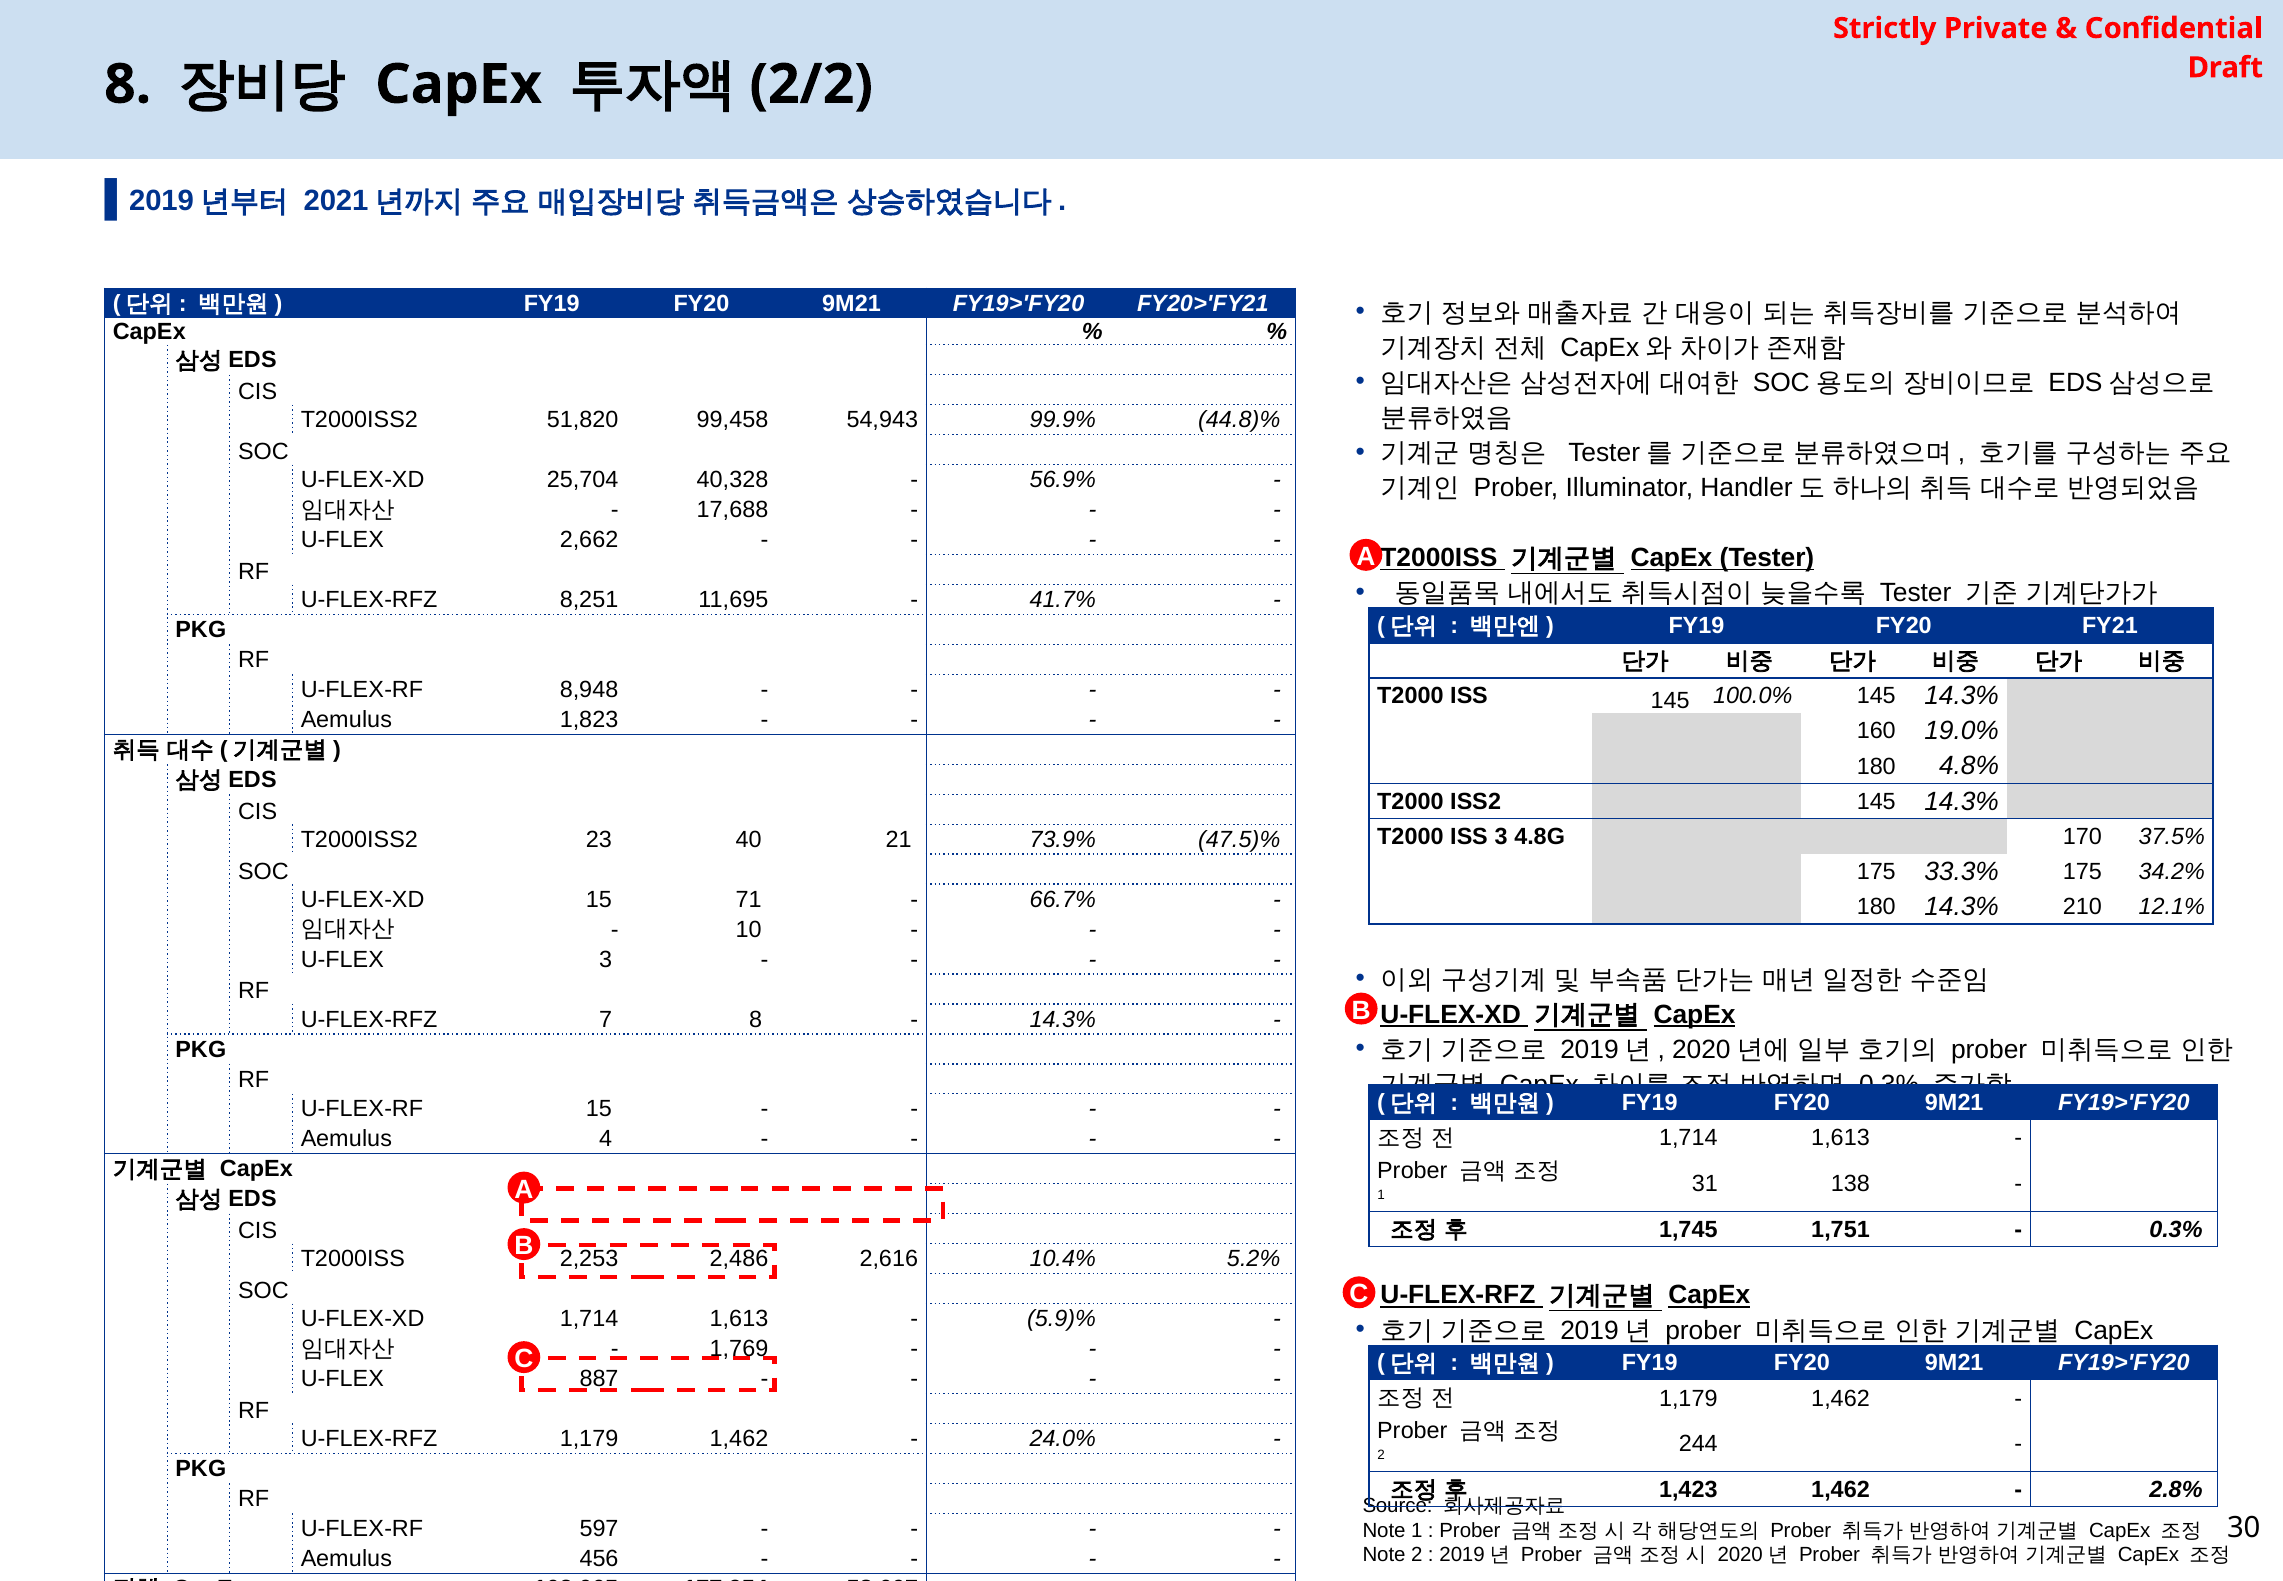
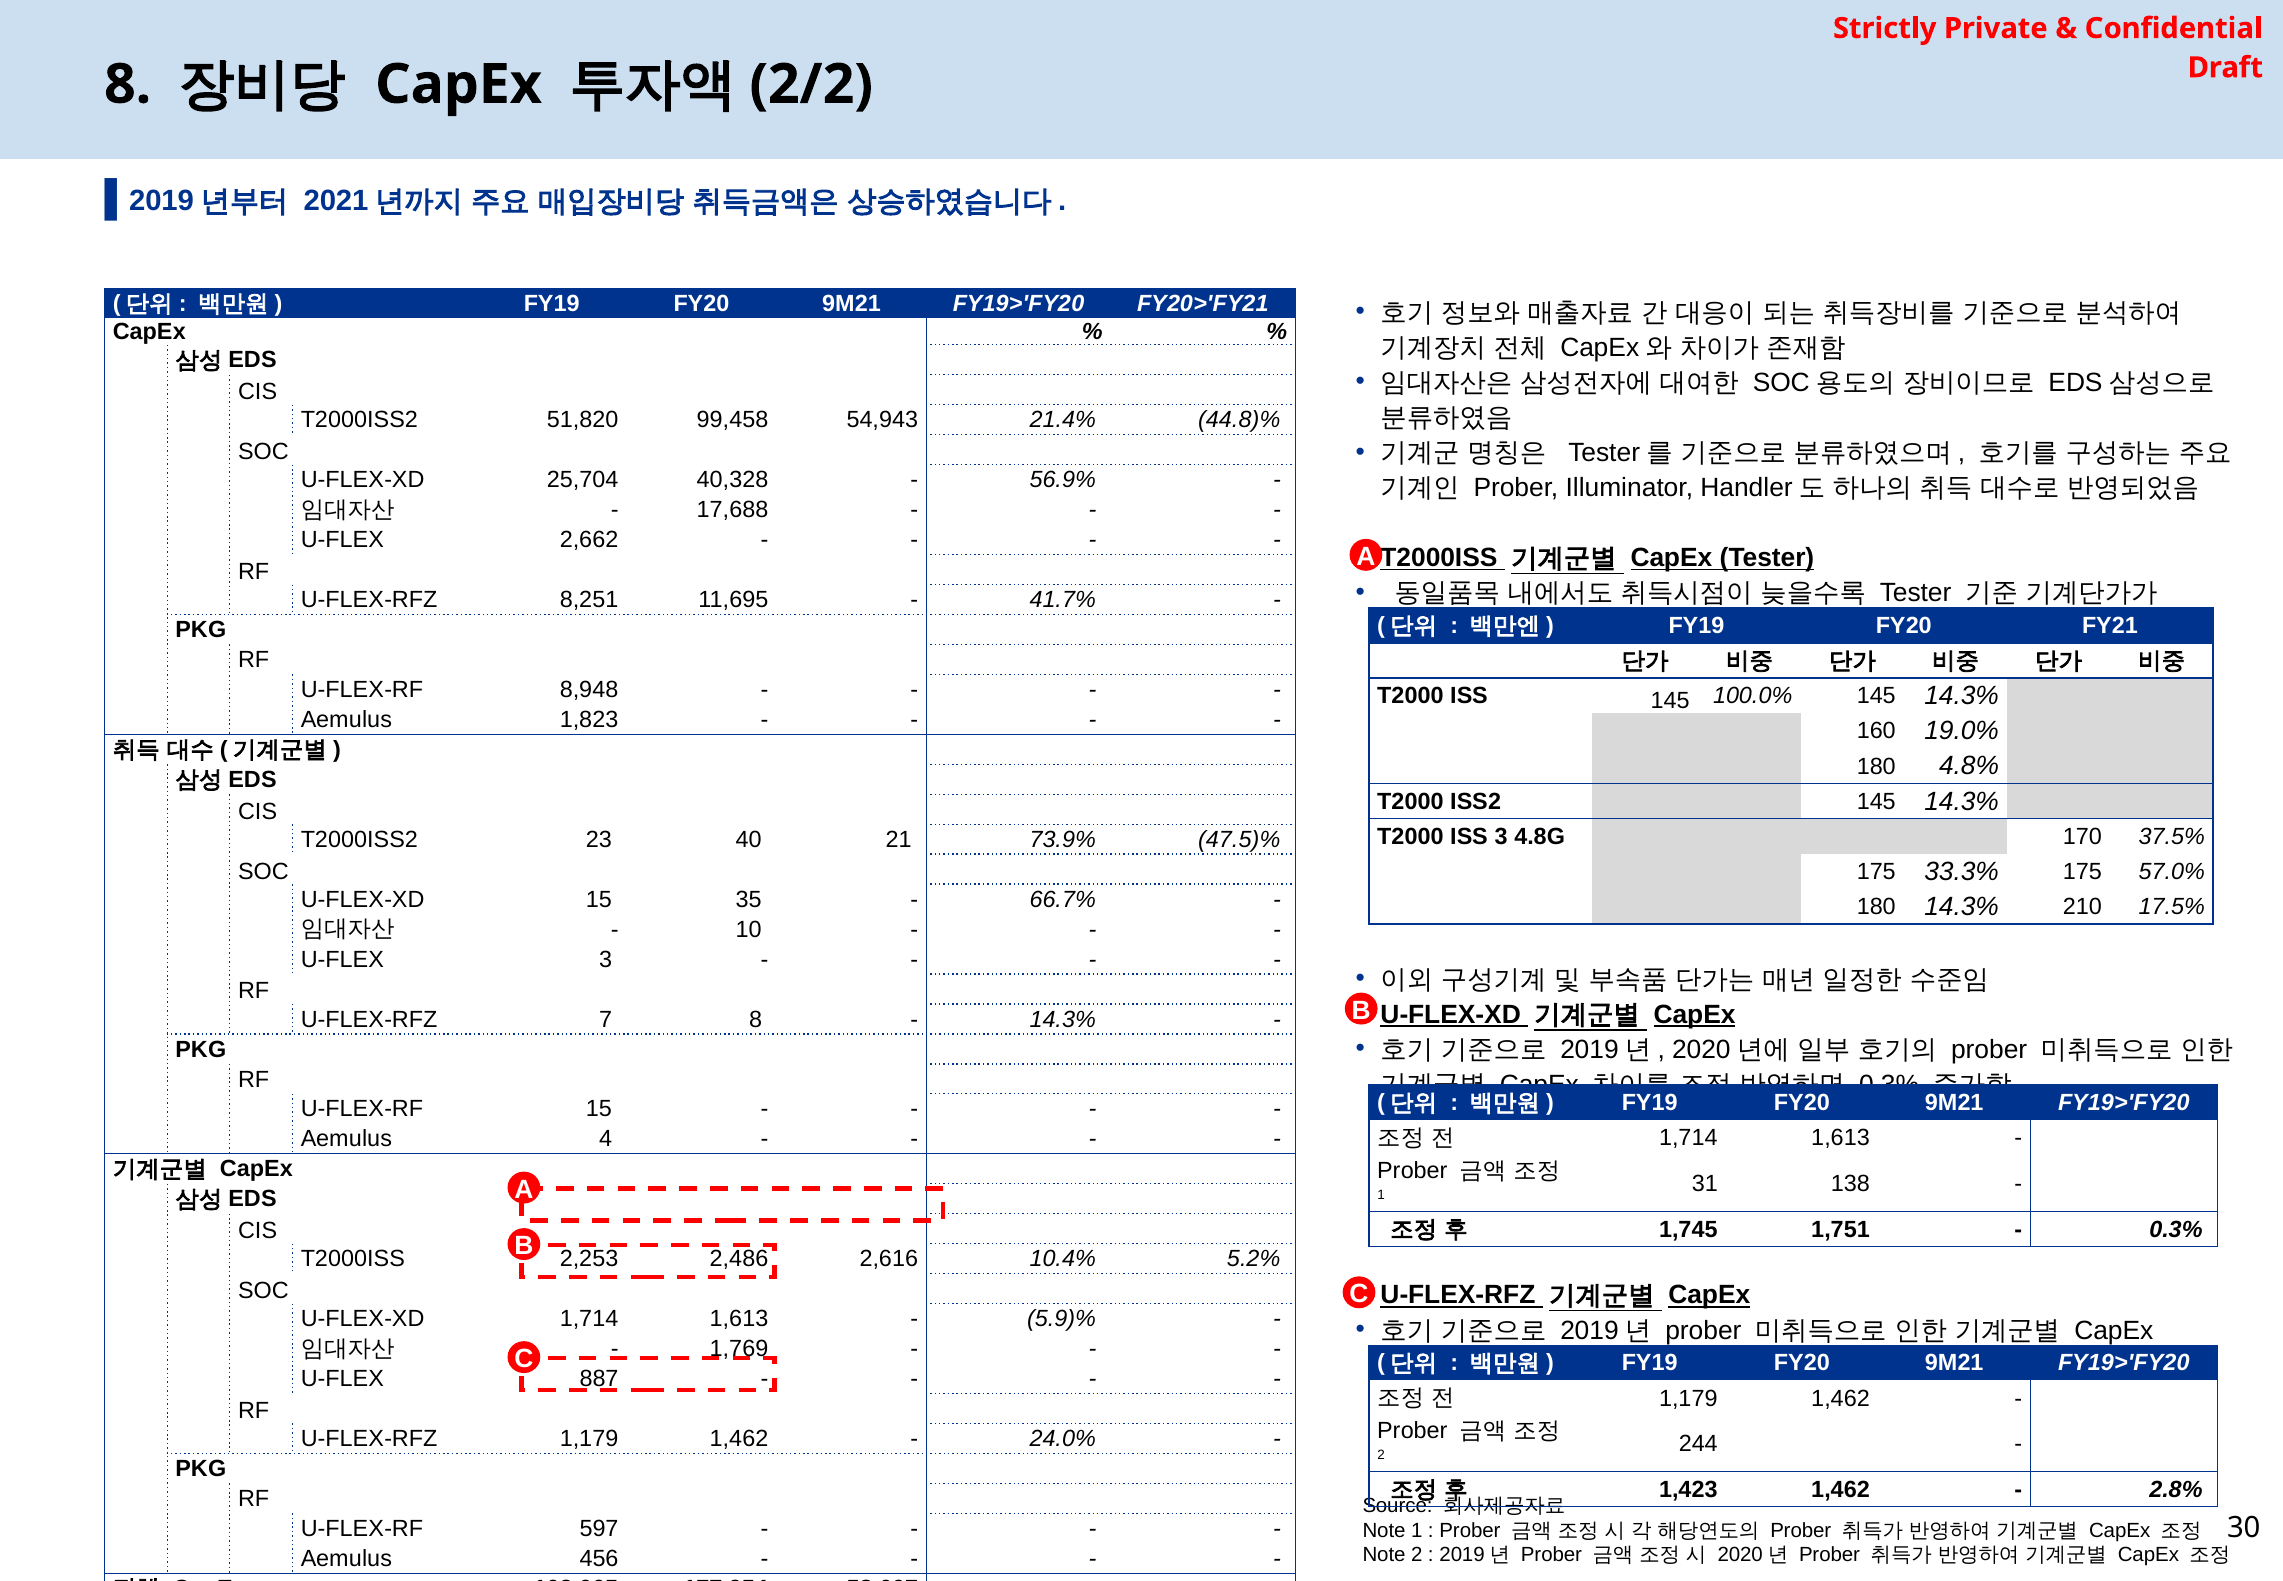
99.9%: 99.9% -> 21.4%
34.2%: 34.2% -> 57.0%
71: 71 -> 35
12.1%: 12.1% -> 17.5%
